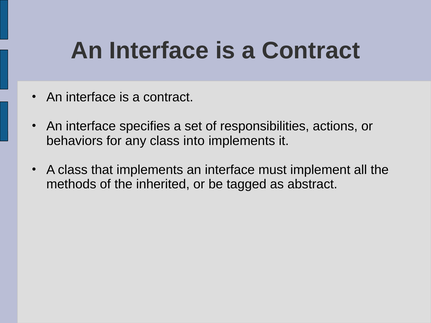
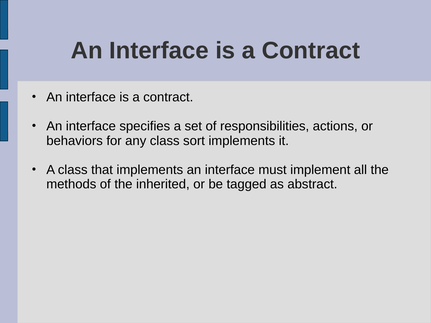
into: into -> sort
